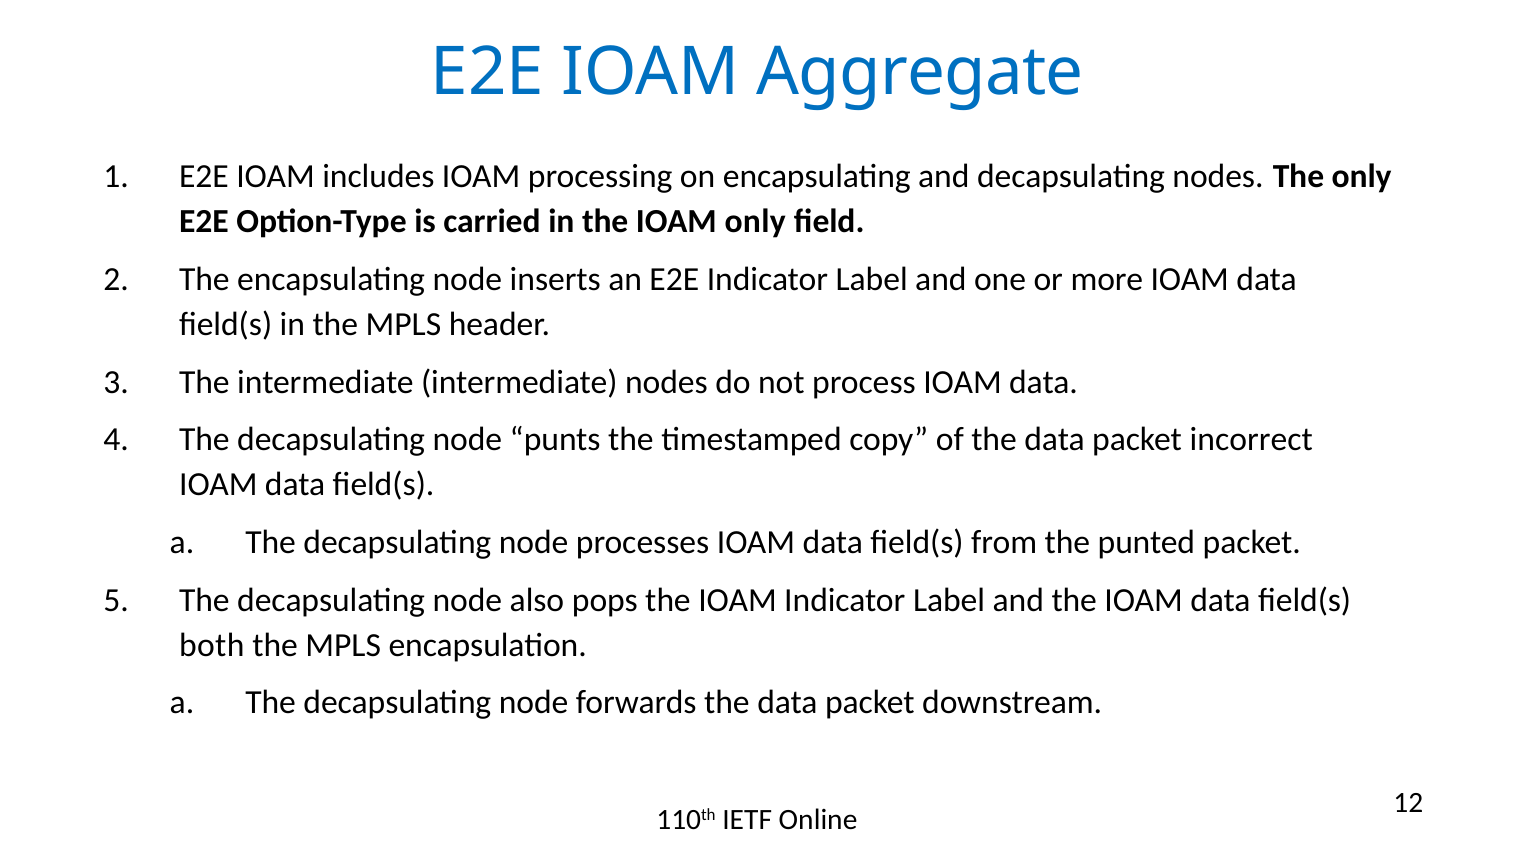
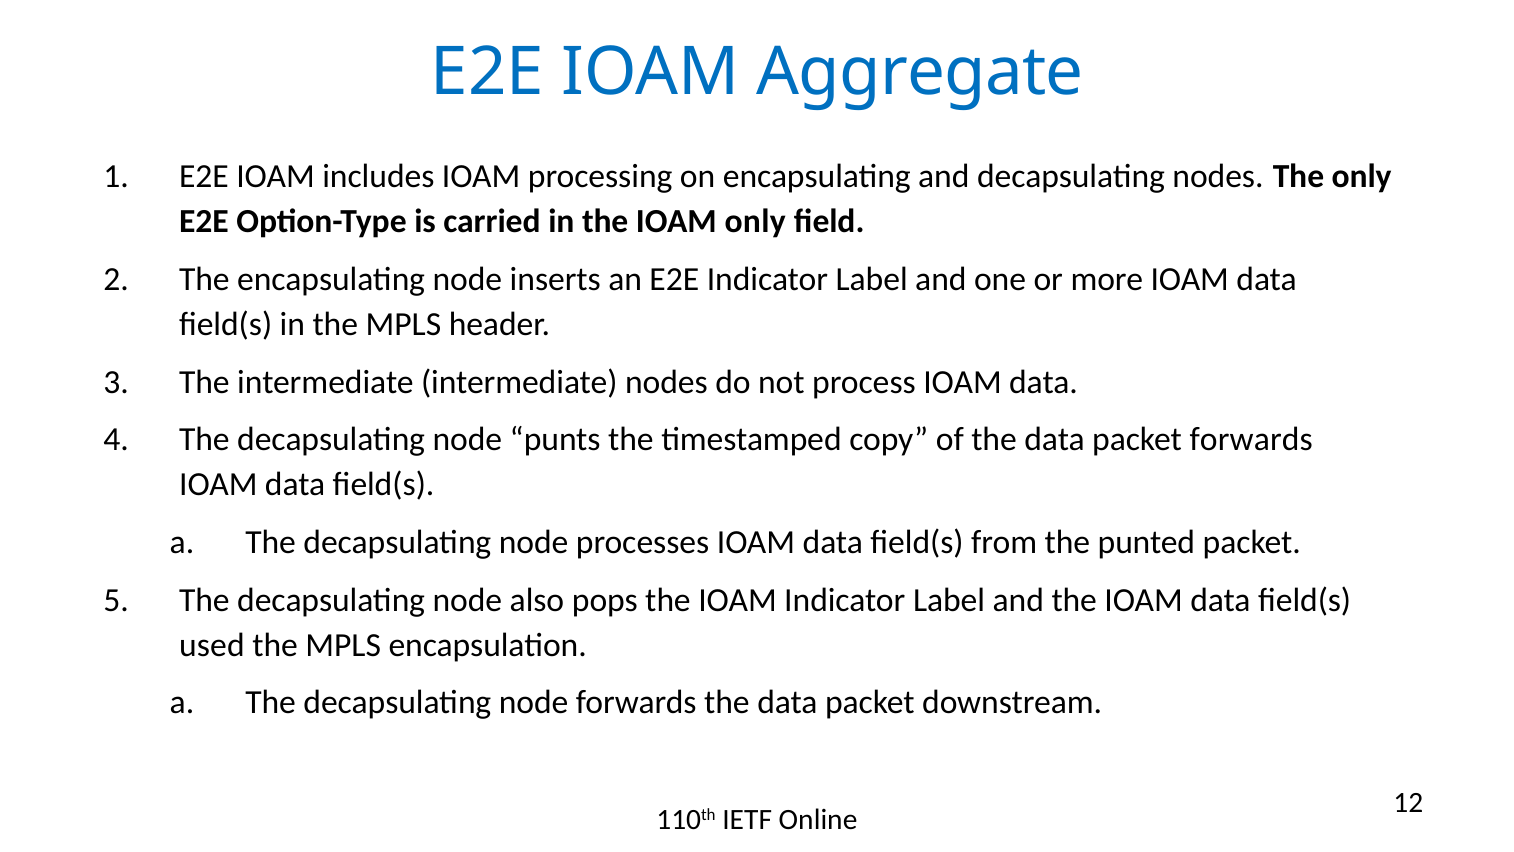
packet incorrect: incorrect -> forwards
both: both -> used
